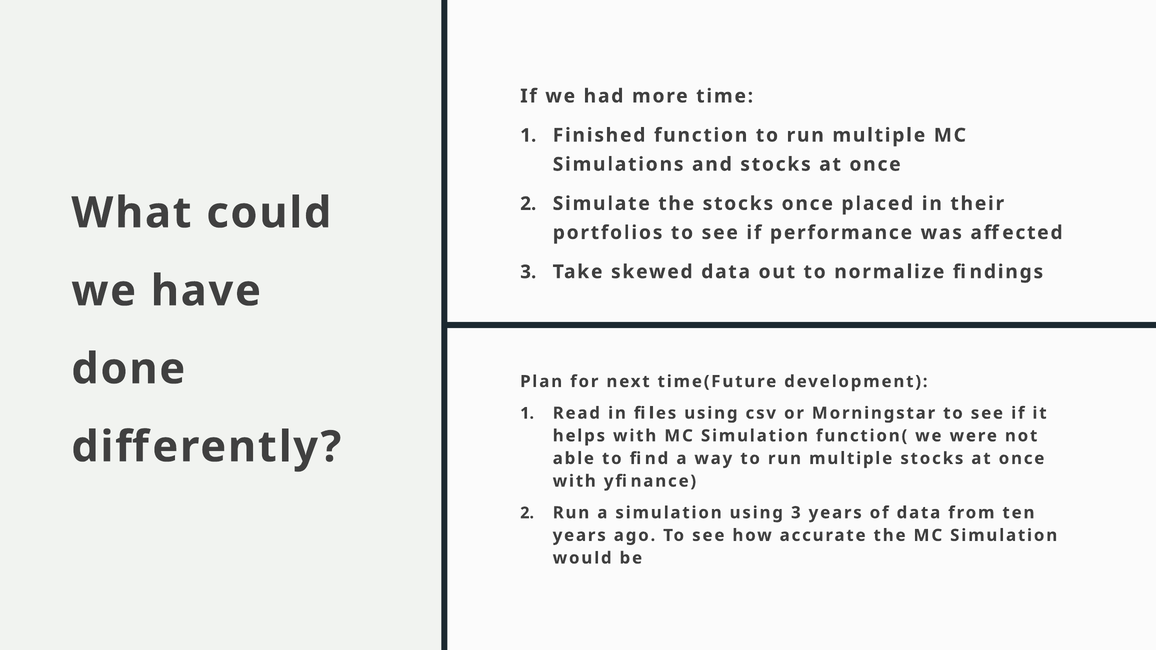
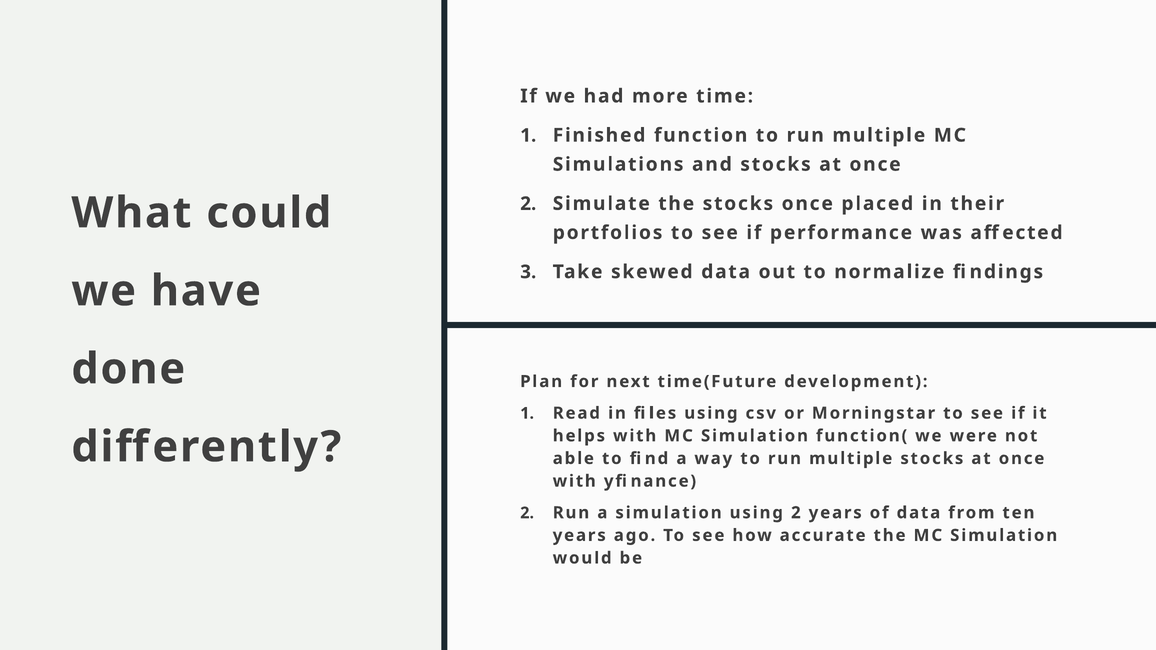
using 3: 3 -> 2
